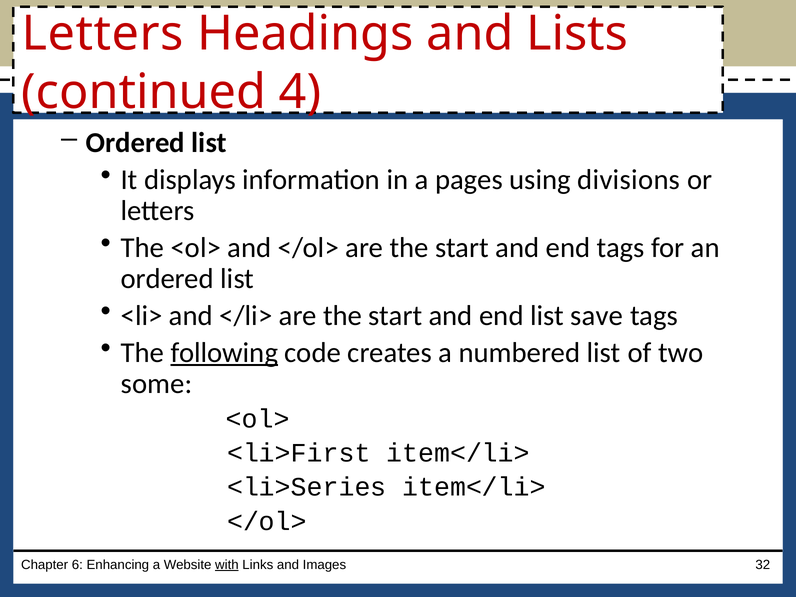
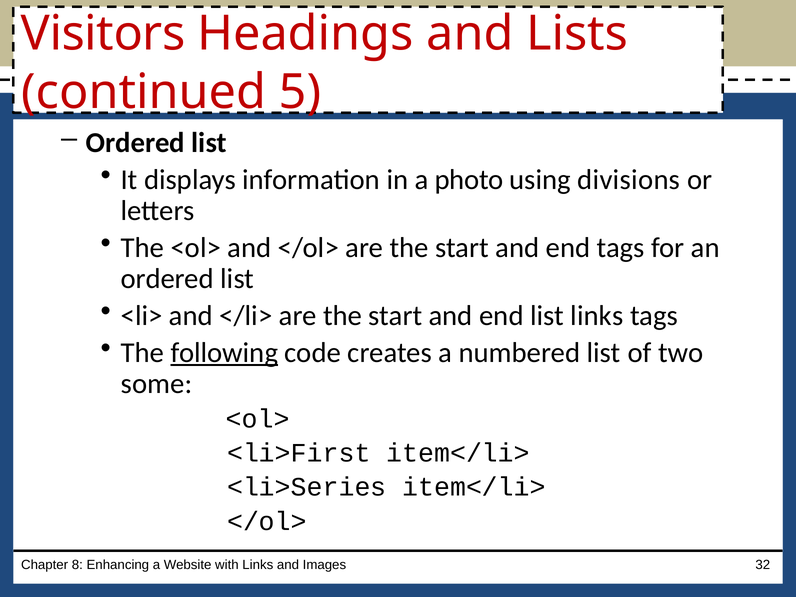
Letters at (103, 34): Letters -> Visitors
4: 4 -> 5
pages: pages -> photo
list save: save -> links
6: 6 -> 8
with underline: present -> none
